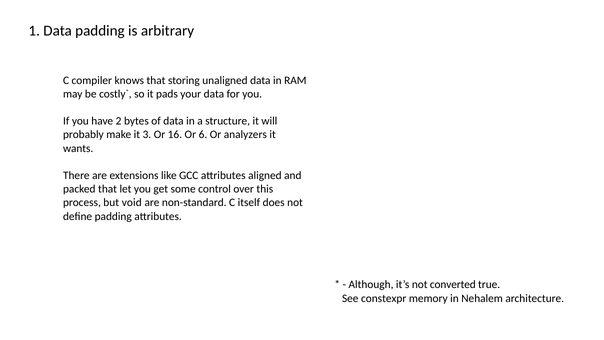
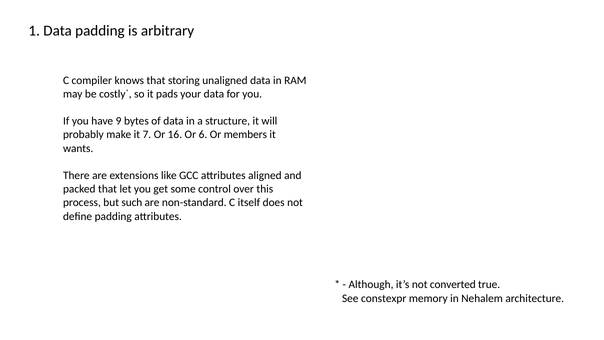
2: 2 -> 9
3: 3 -> 7
analyzers: analyzers -> members
void: void -> such
